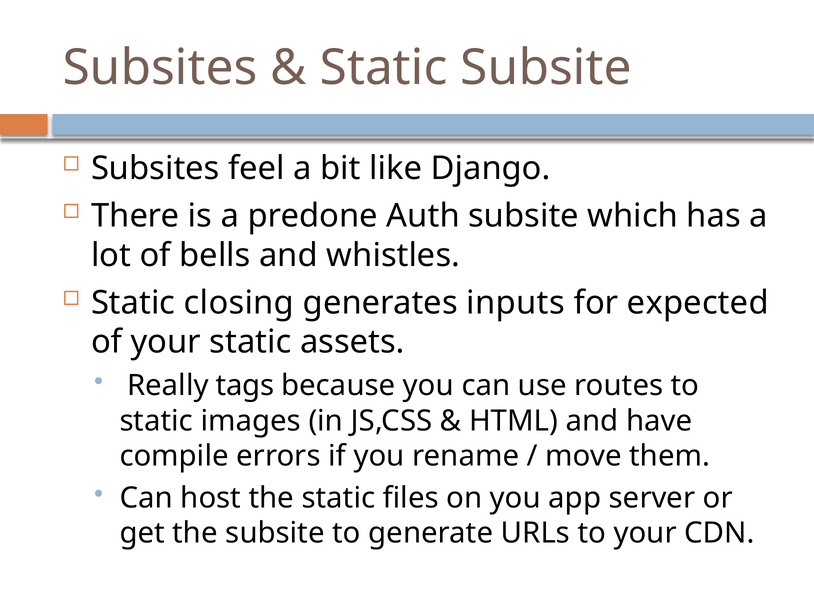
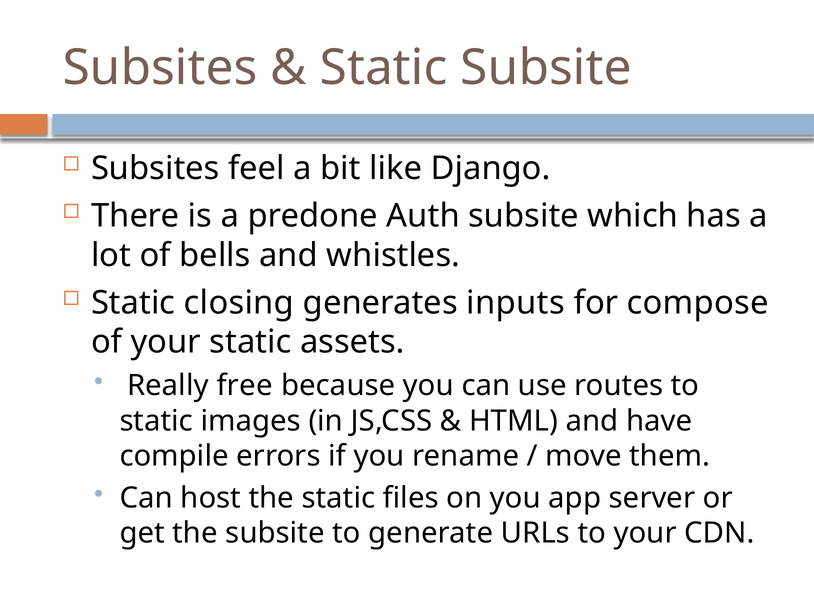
expected: expected -> compose
tags: tags -> free
